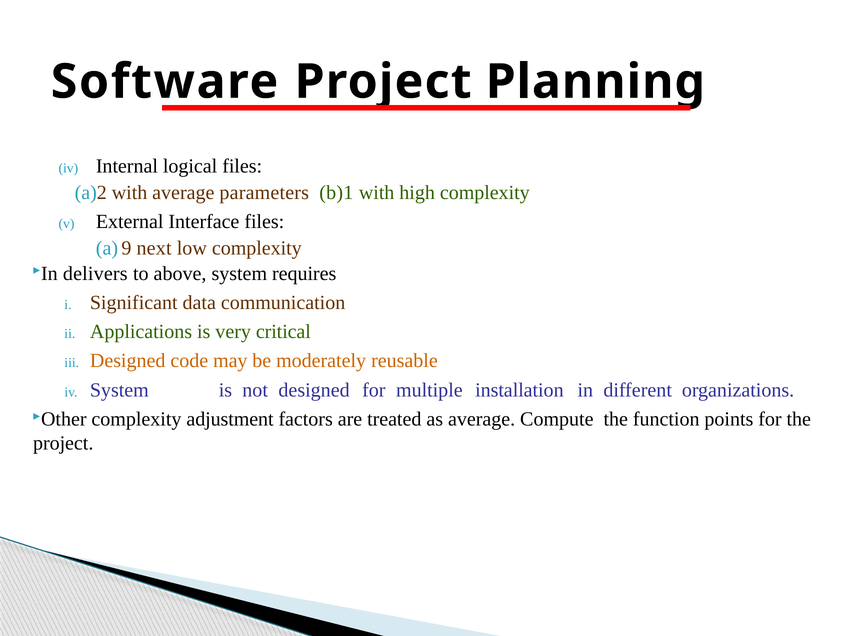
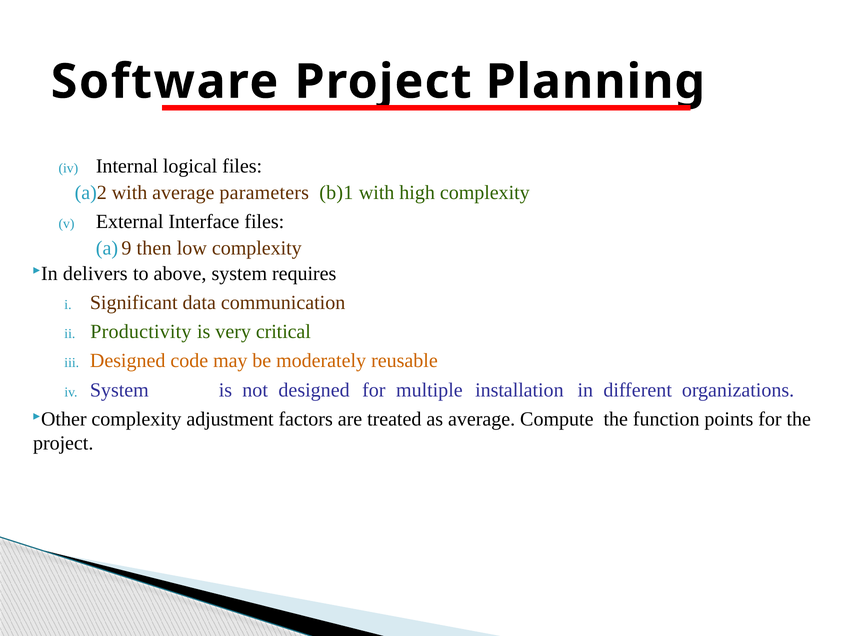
next: next -> then
Applications: Applications -> Productivity
